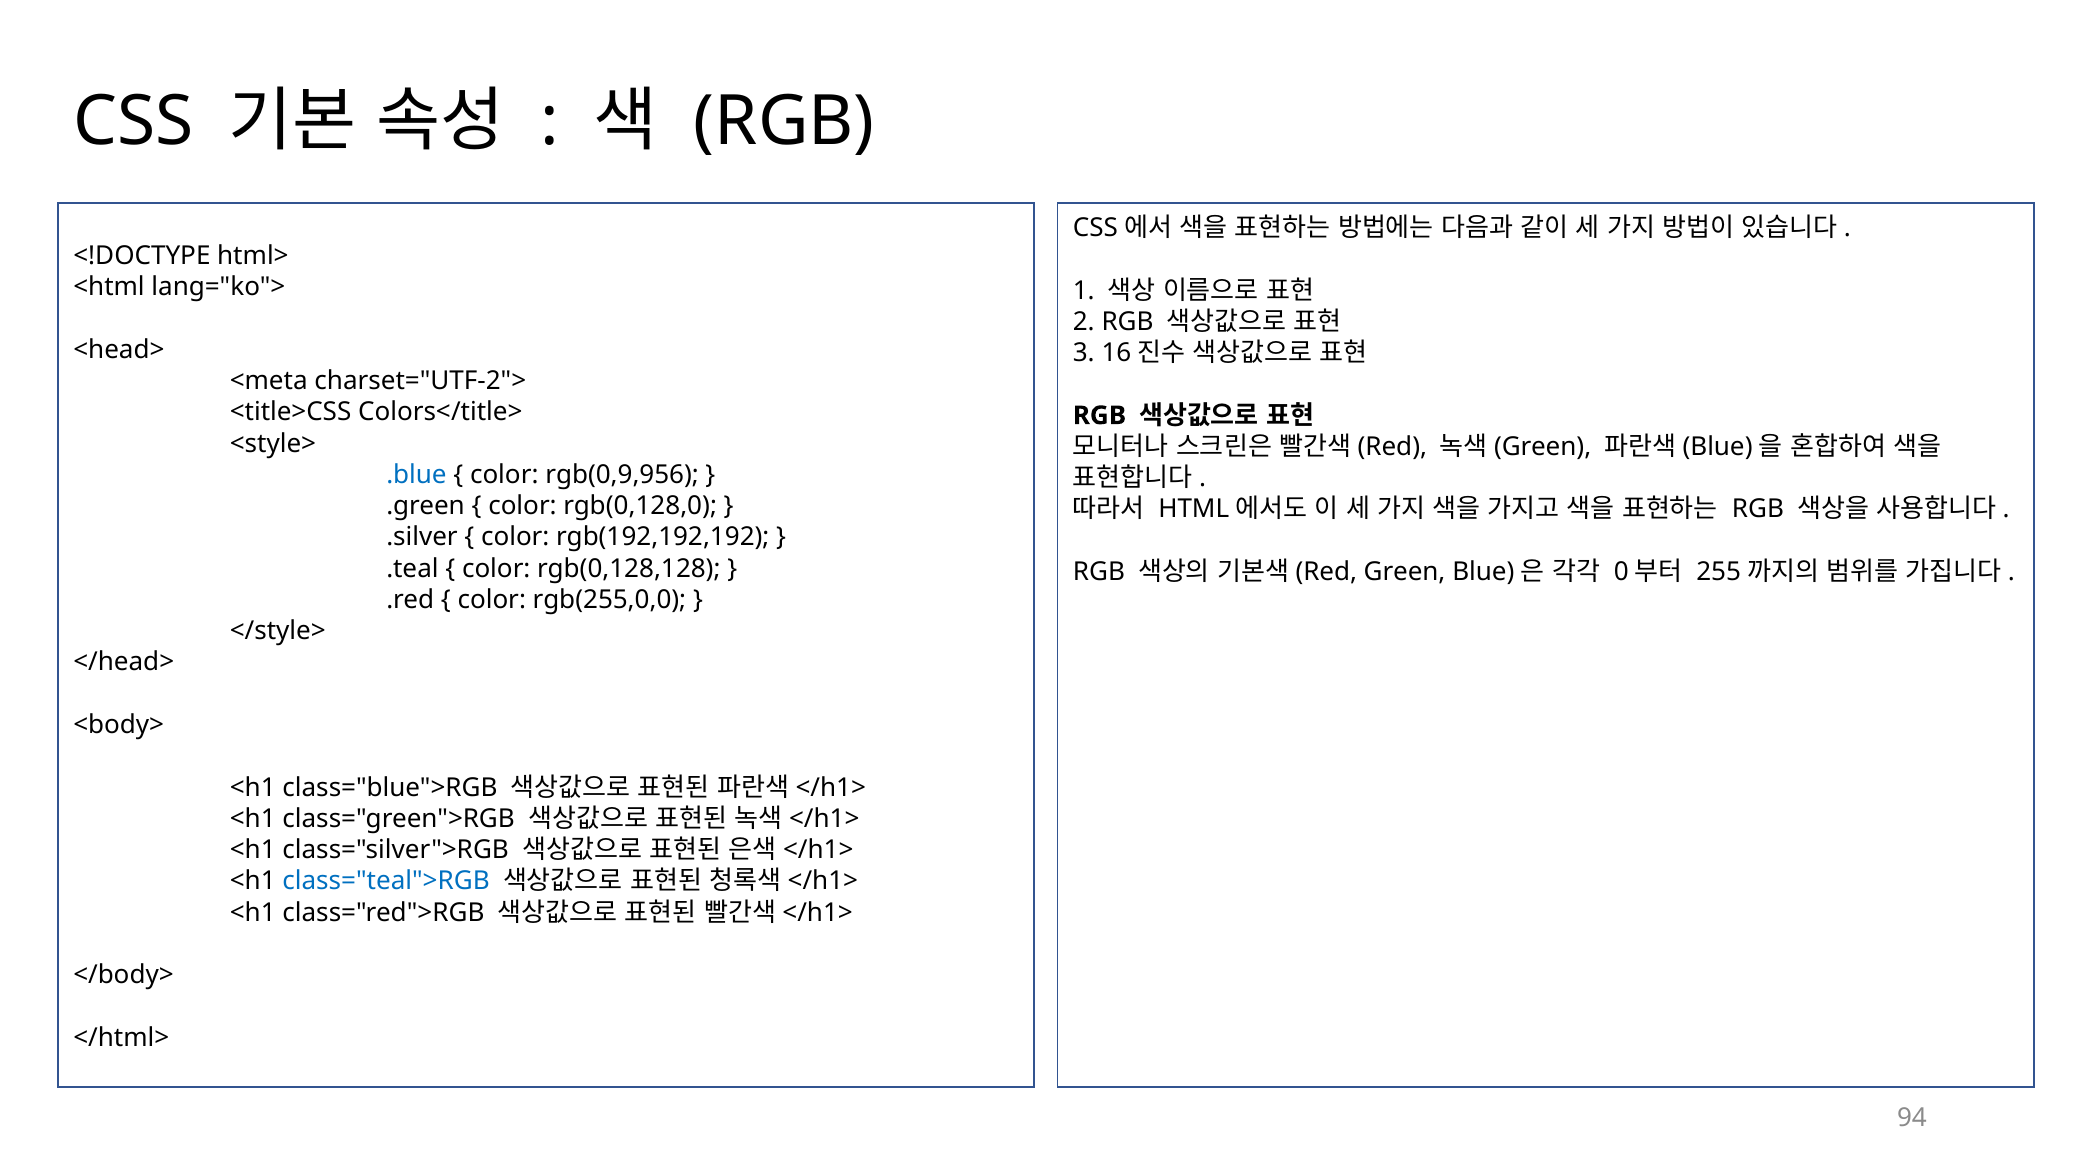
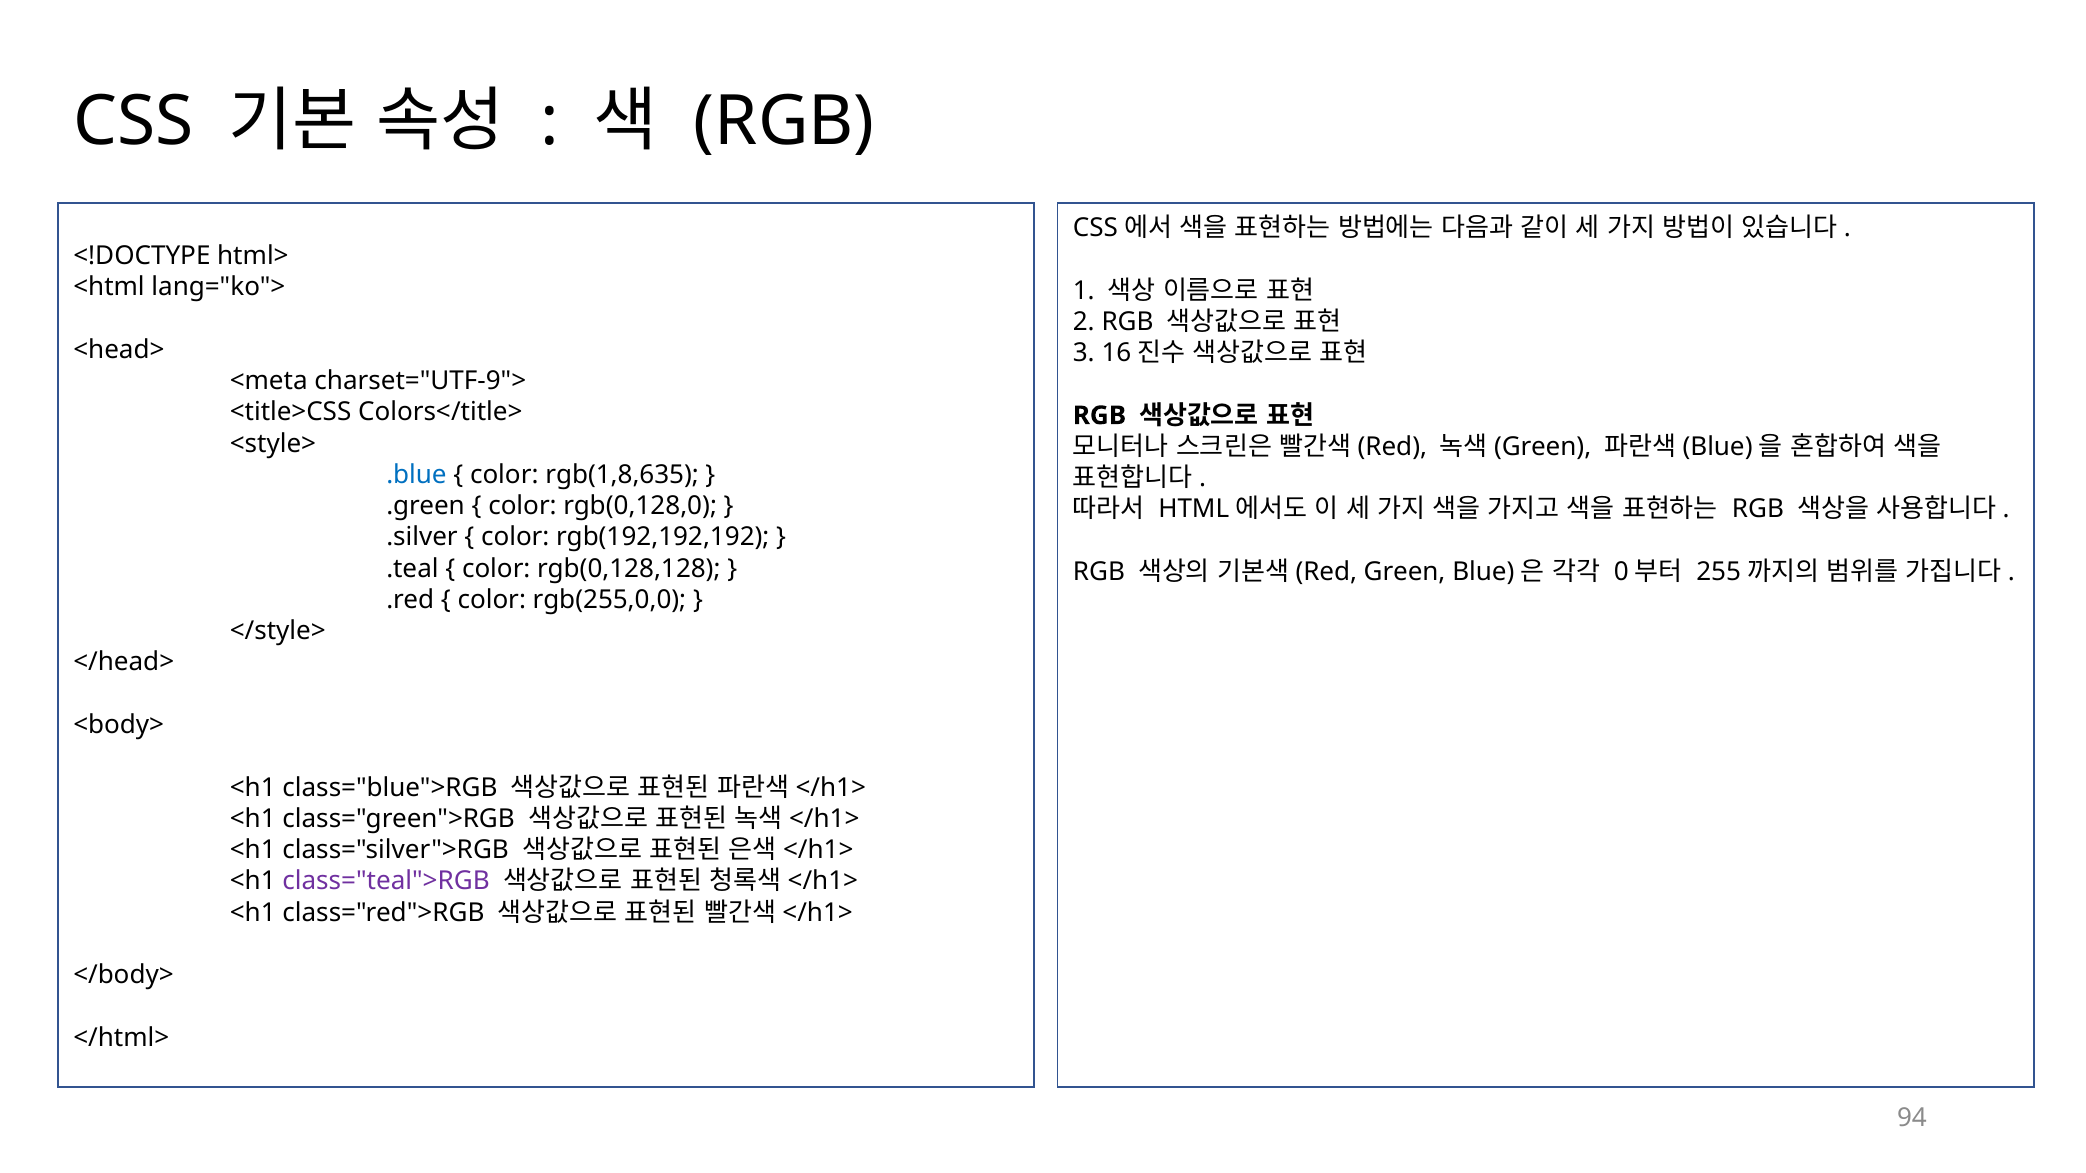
charset="UTF-2">: charset="UTF-2"> -> charset="UTF-9">
rgb(0,9,956: rgb(0,9,956 -> rgb(1,8,635
class="teal">RGB colour: blue -> purple
